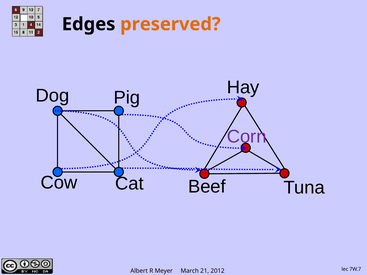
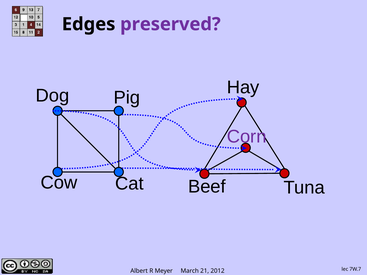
preserved colour: orange -> purple
